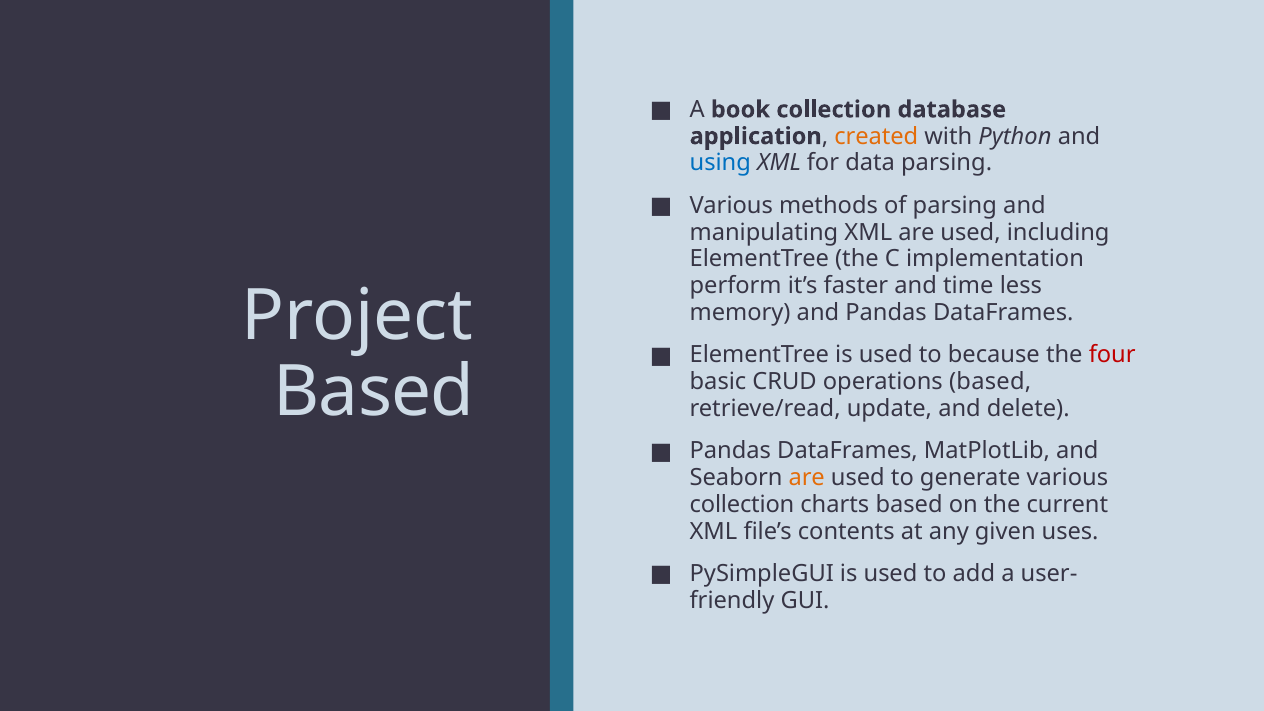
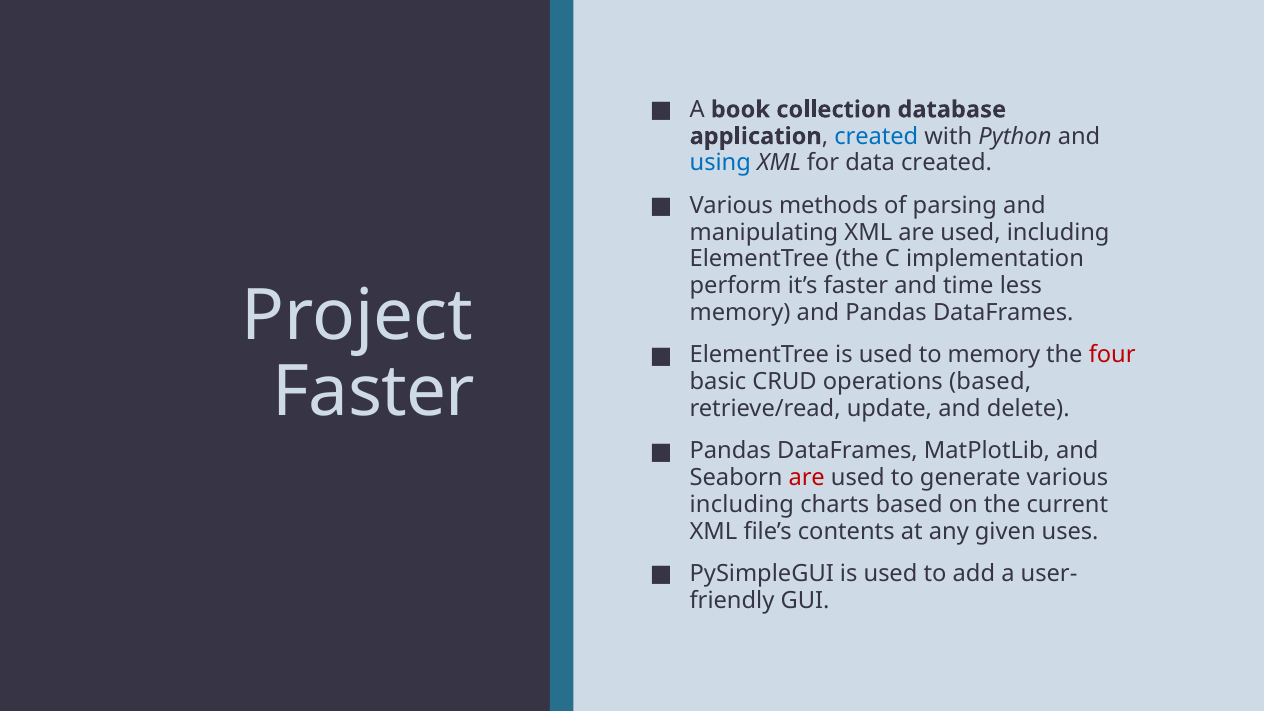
created at (876, 136) colour: orange -> blue
data parsing: parsing -> created
to because: because -> memory
Based at (374, 392): Based -> Faster
are at (807, 478) colour: orange -> red
collection at (742, 504): collection -> including
